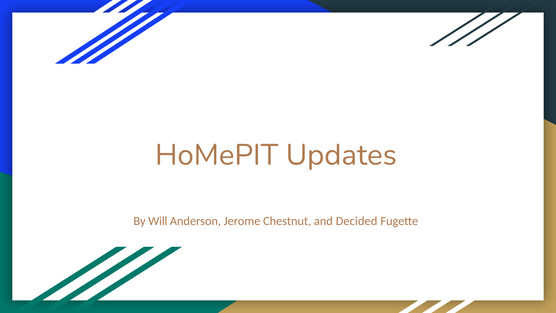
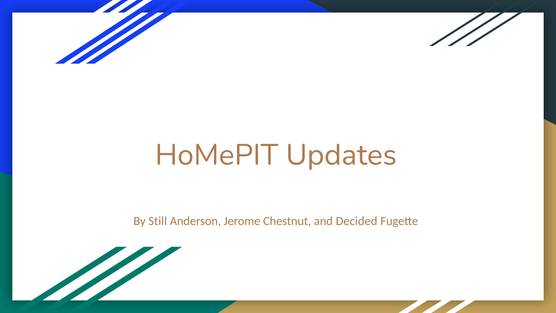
Will: Will -> Still
